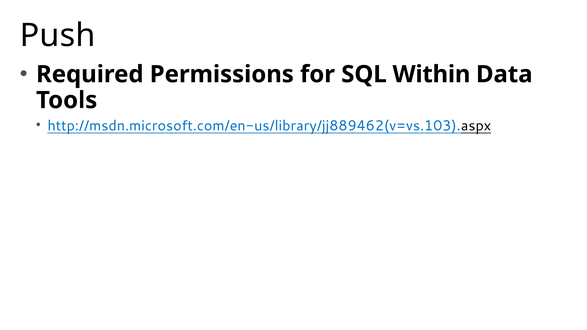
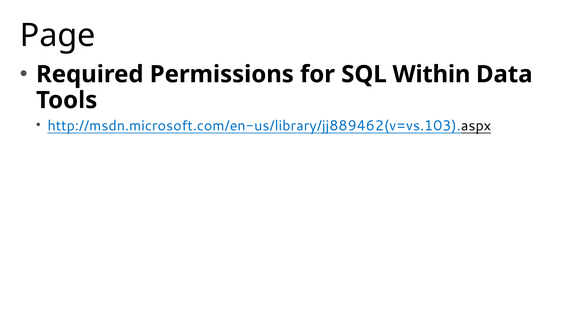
Push: Push -> Page
